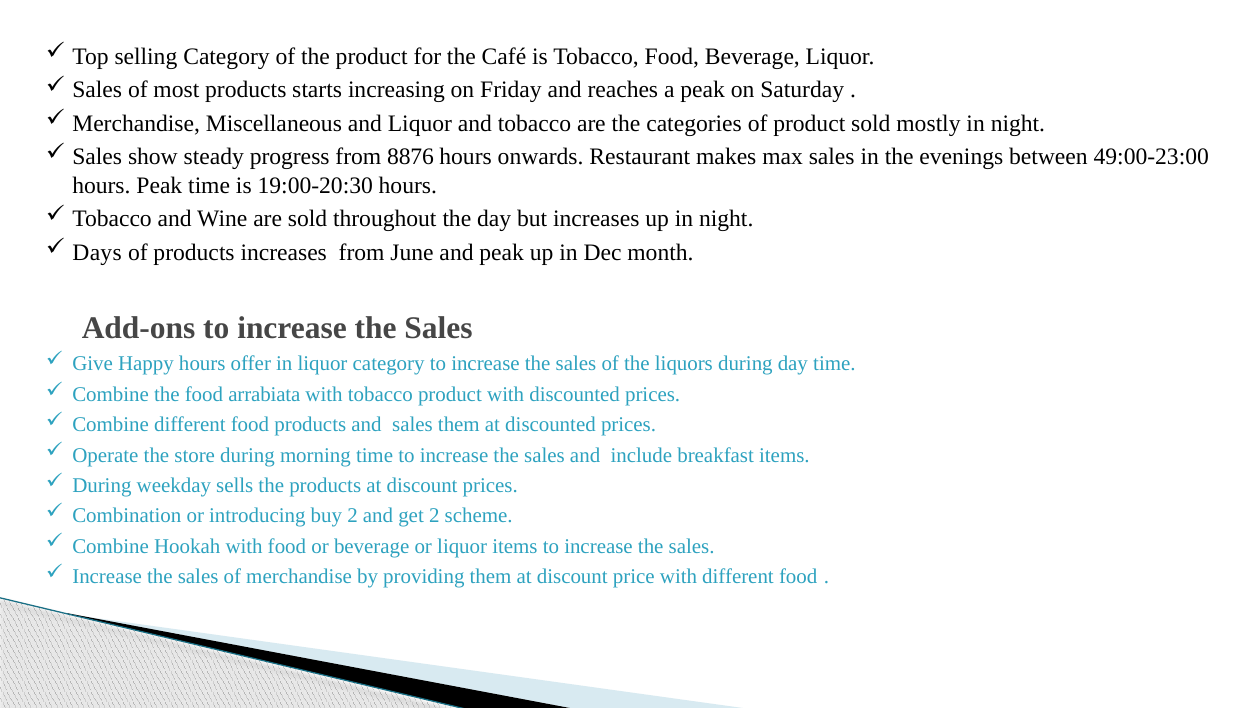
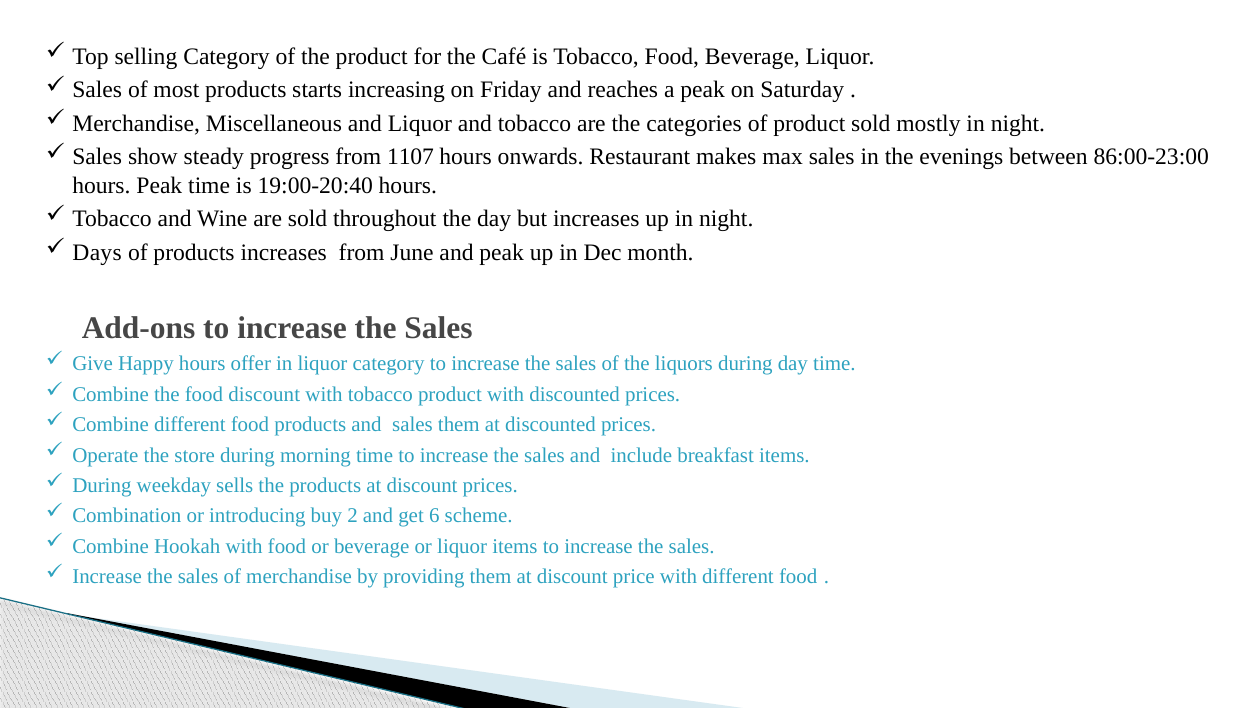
8876: 8876 -> 1107
49:00-23:00: 49:00-23:00 -> 86:00-23:00
19:00-20:30: 19:00-20:30 -> 19:00-20:40
food arrabiata: arrabiata -> discount
get 2: 2 -> 6
